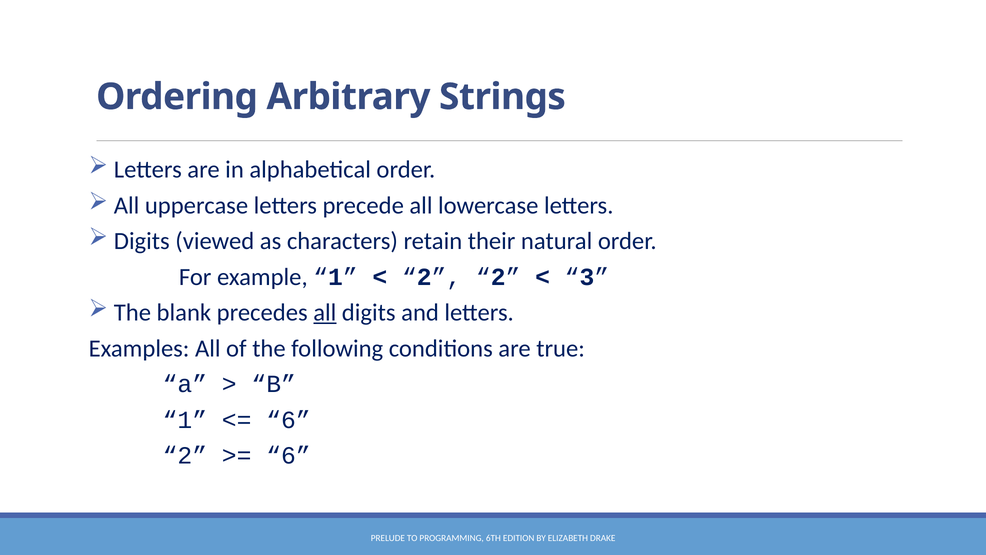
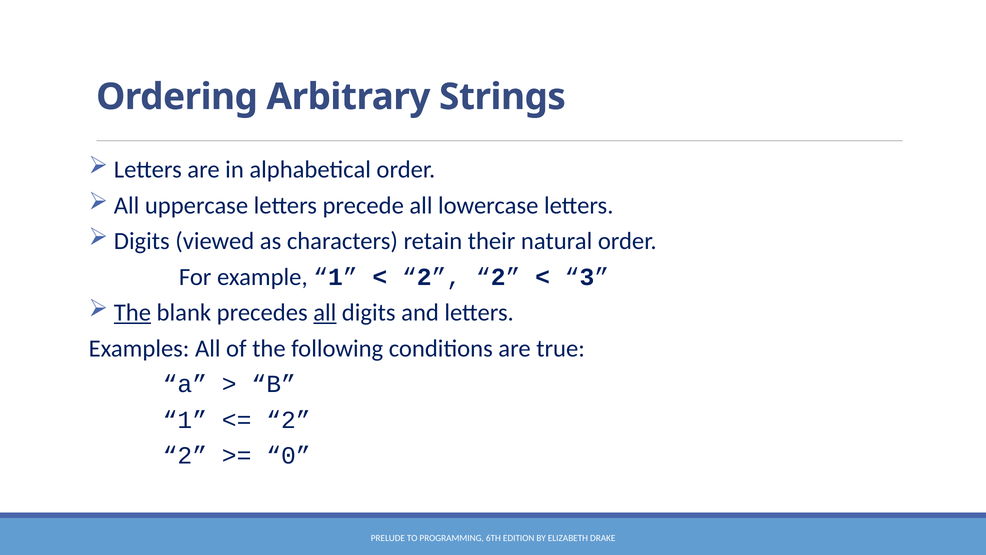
The at (132, 312) underline: none -> present
6 at (288, 420): 6 -> 2
6 at (288, 456): 6 -> 0
